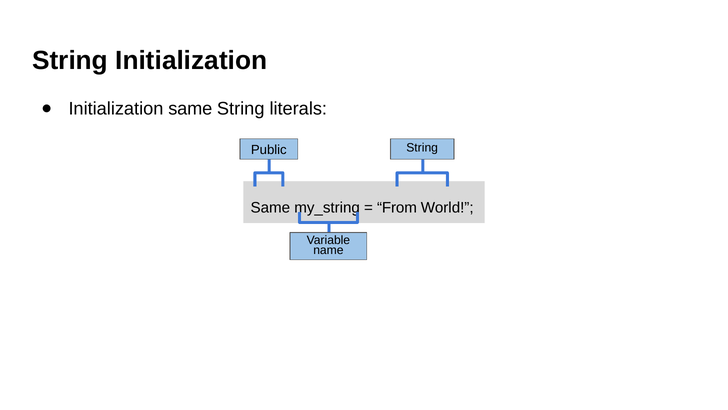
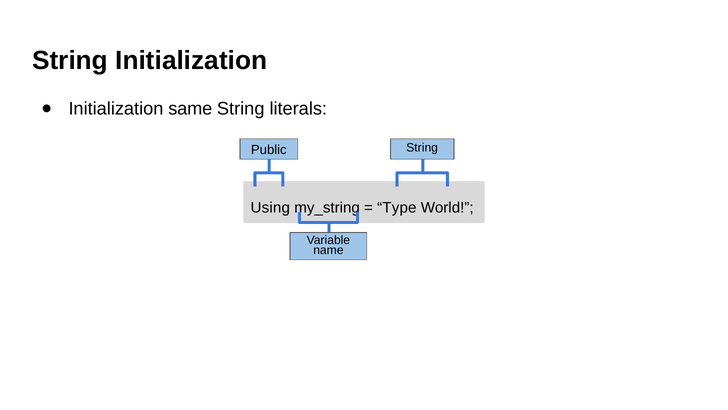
Same at (270, 207): Same -> Using
From: From -> Type
